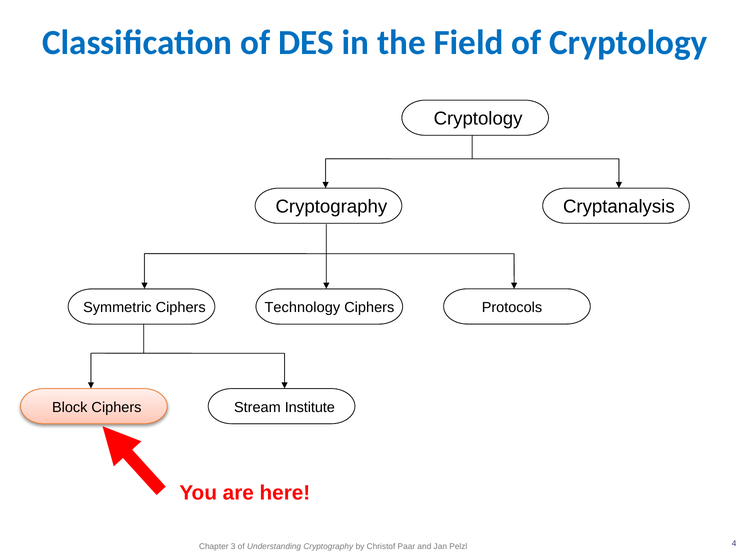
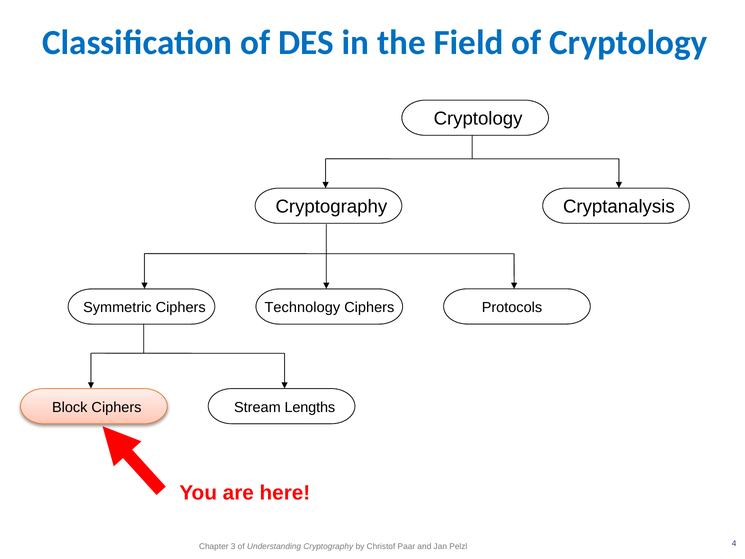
Institute: Institute -> Lengths
